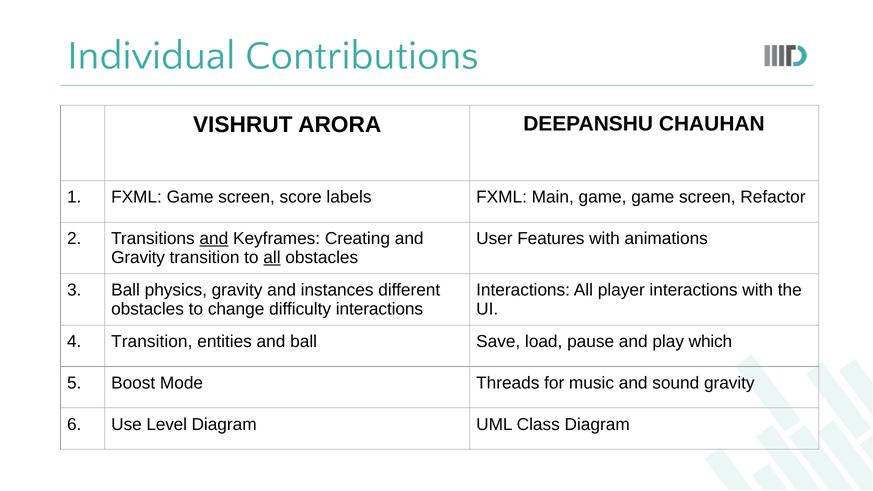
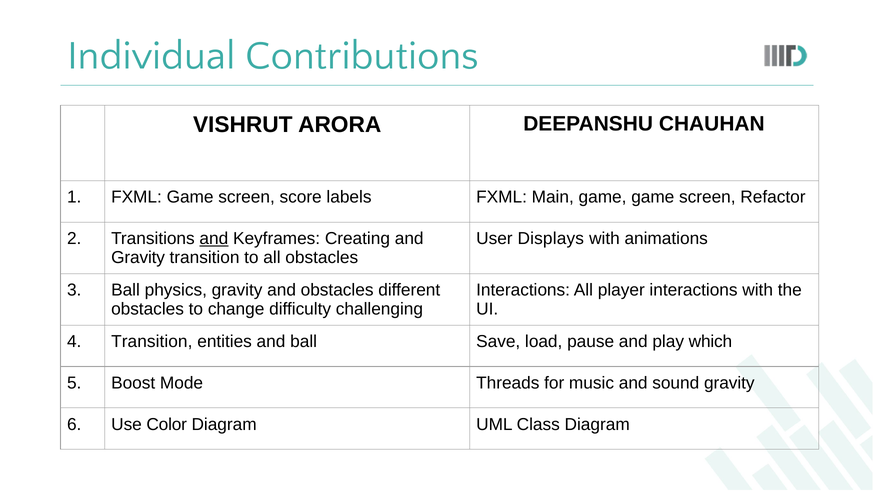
Features: Features -> Displays
all at (272, 258) underline: present -> none
and instances: instances -> obstacles
difficulty interactions: interactions -> challenging
Level: Level -> Color
